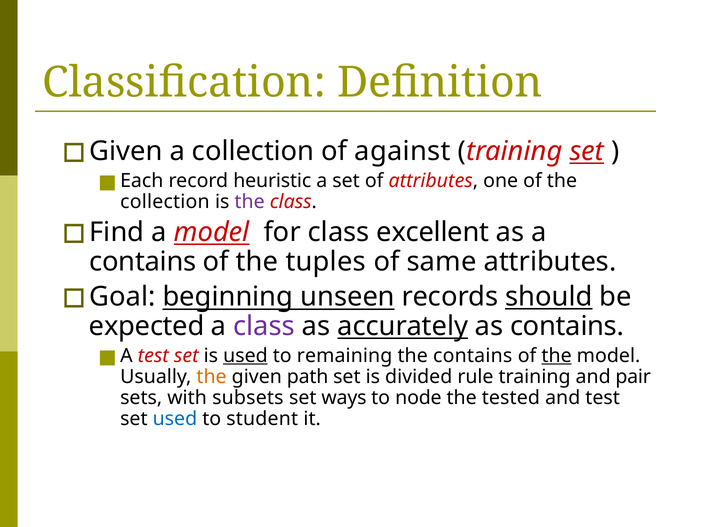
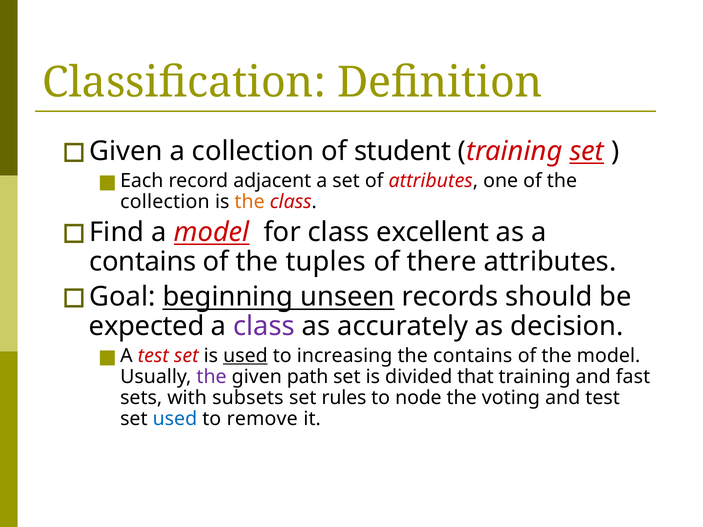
against: against -> student
heuristic: heuristic -> adjacent
the at (250, 202) colour: purple -> orange
same: same -> there
should underline: present -> none
accurately underline: present -> none
as contains: contains -> decision
remaining: remaining -> increasing
the at (557, 356) underline: present -> none
the at (212, 377) colour: orange -> purple
rule: rule -> that
pair: pair -> fast
ways: ways -> rules
tested: tested -> voting
student: student -> remove
